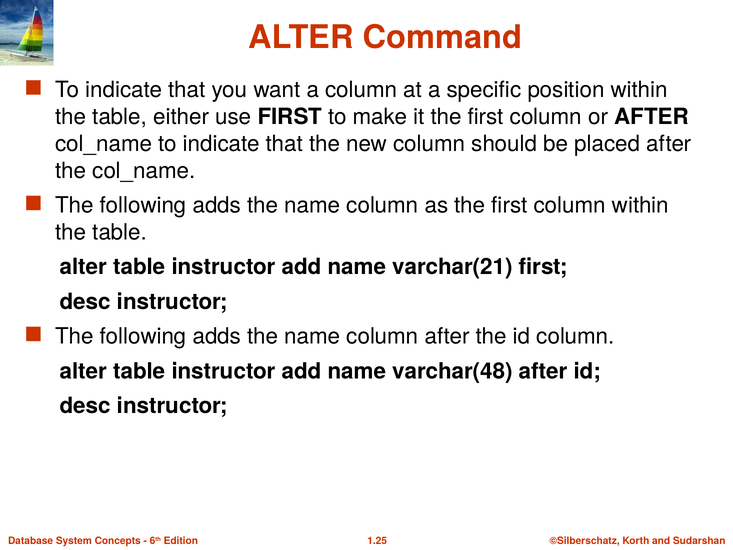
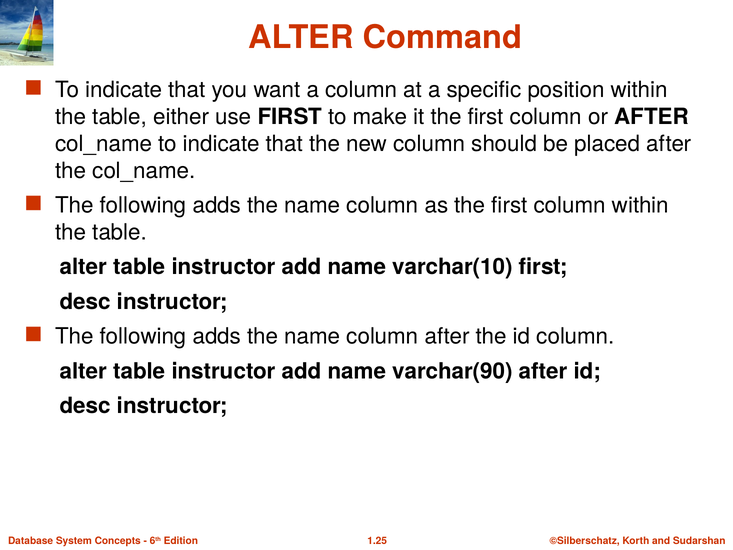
varchar(21: varchar(21 -> varchar(10
varchar(48: varchar(48 -> varchar(90
